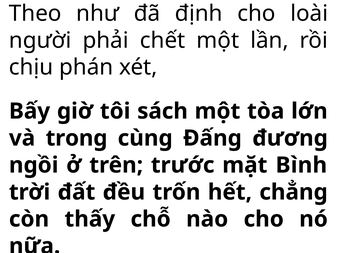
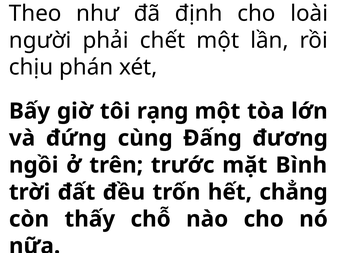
sách: sách -> rạng
trong: trong -> đứng
